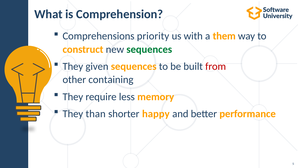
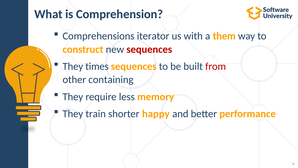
priority: priority -> iterator
sequences at (149, 49) colour: green -> red
given: given -> times
than: than -> train
